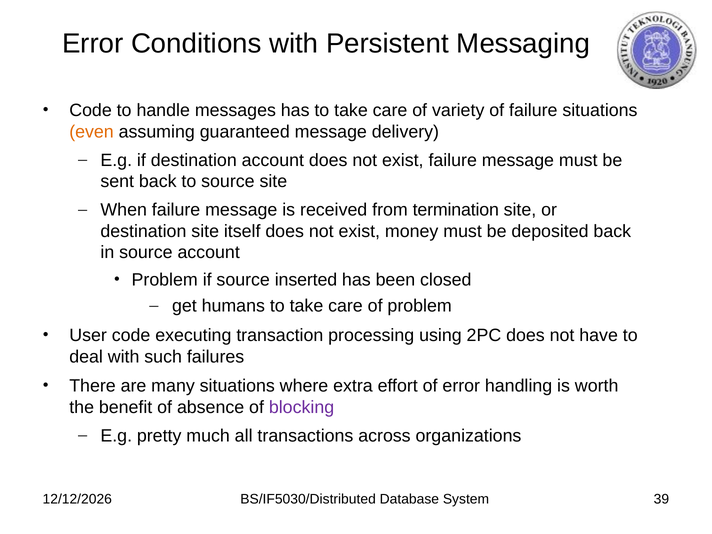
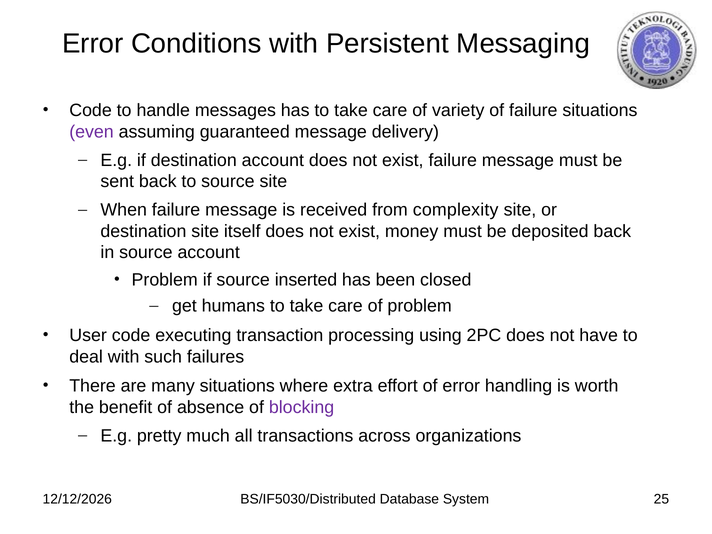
even colour: orange -> purple
termination: termination -> complexity
39: 39 -> 25
